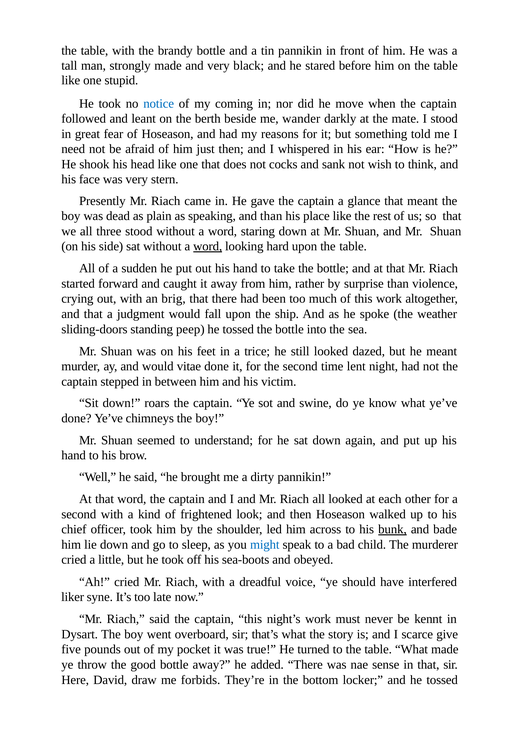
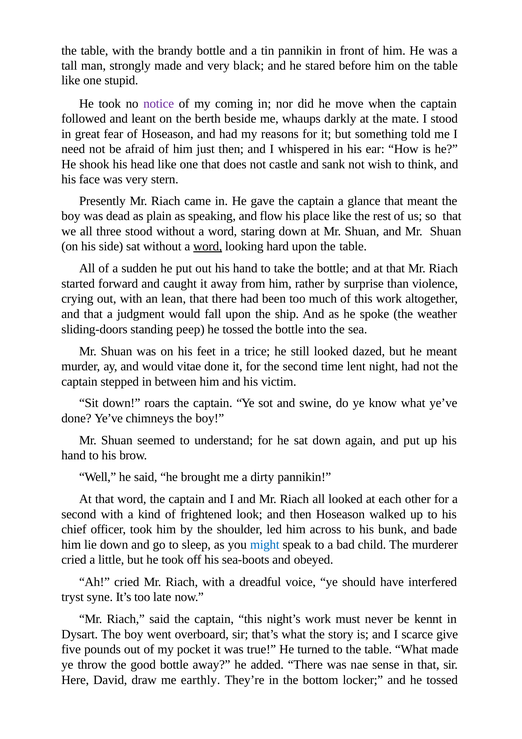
notice colour: blue -> purple
wander: wander -> whaups
cocks: cocks -> castle
and than: than -> flow
brig: brig -> lean
bunk underline: present -> none
liker: liker -> tryst
forbids: forbids -> earthly
